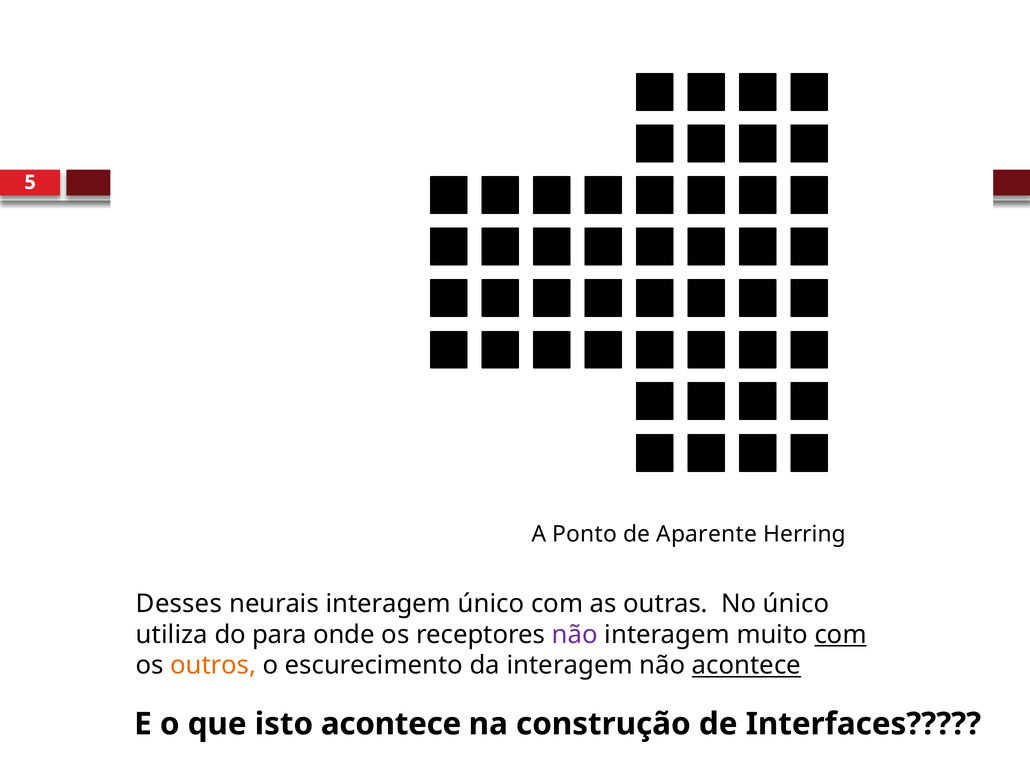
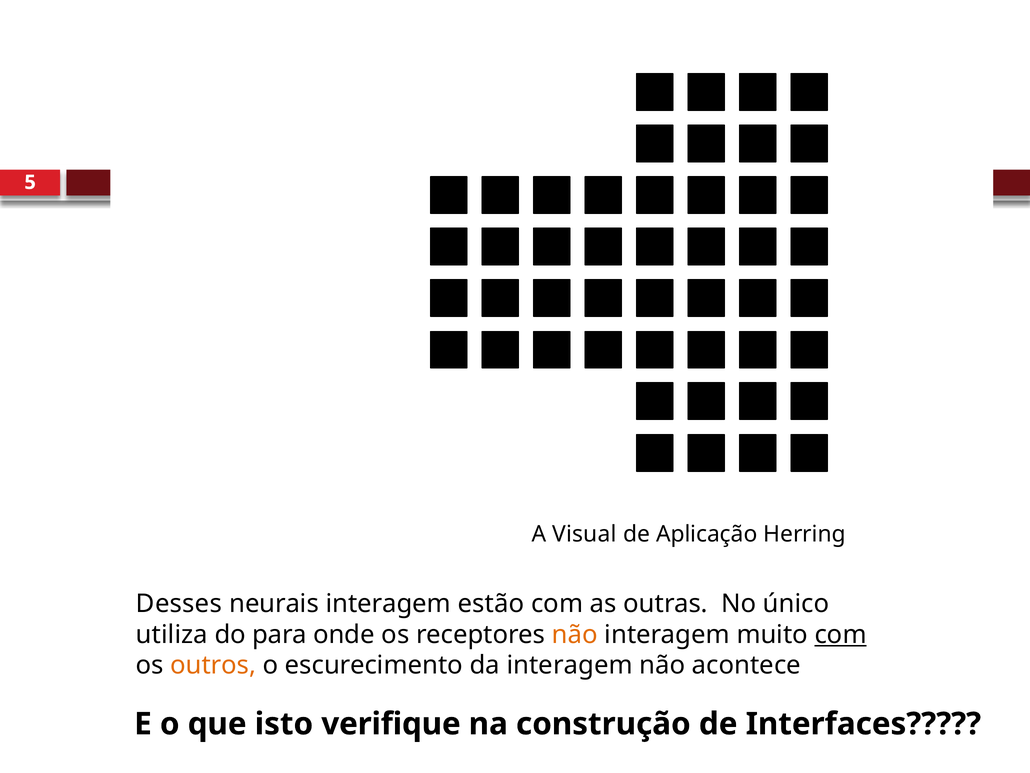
Ponto: Ponto -> Visual
Aparente: Aparente -> Aplicação
interagem único: único -> estão
não at (575, 634) colour: purple -> orange
acontece at (746, 665) underline: present -> none
isto acontece: acontece -> verifique
